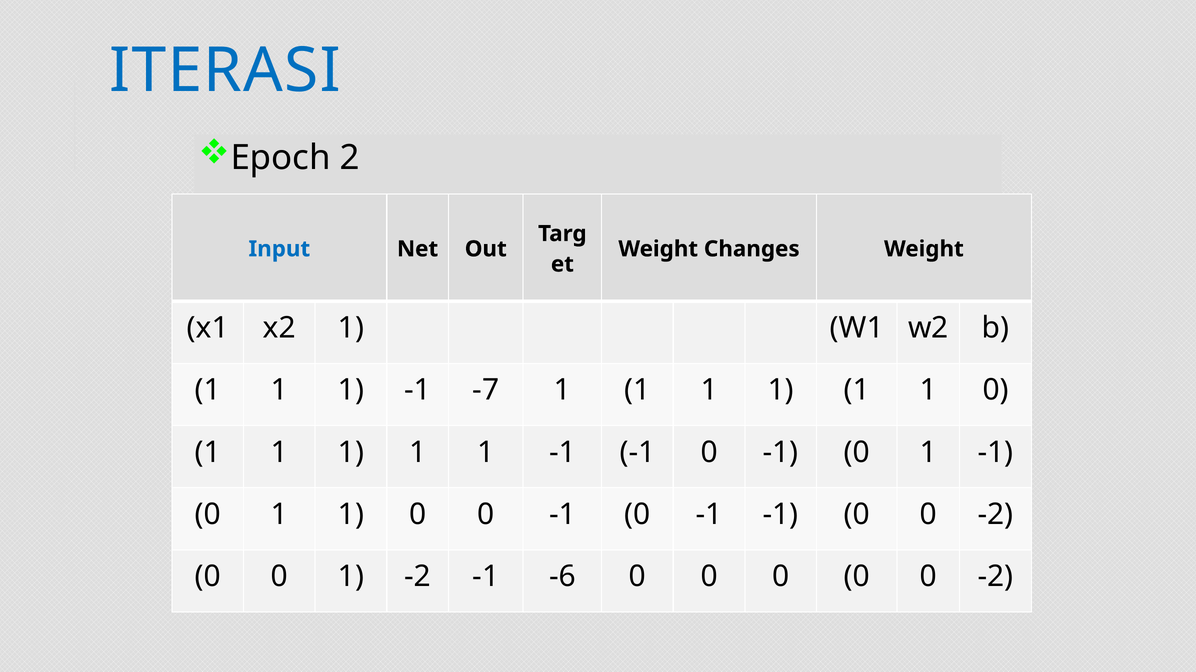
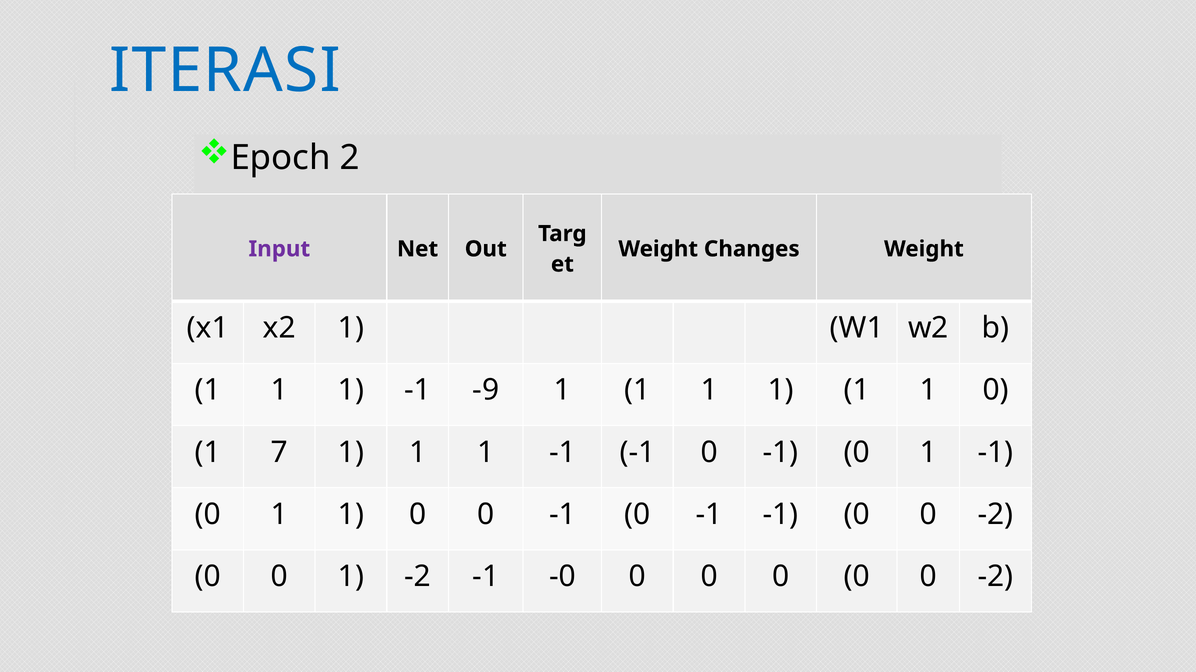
Input colour: blue -> purple
-7: -7 -> -9
1 at (279, 453): 1 -> 7
-6: -6 -> -0
